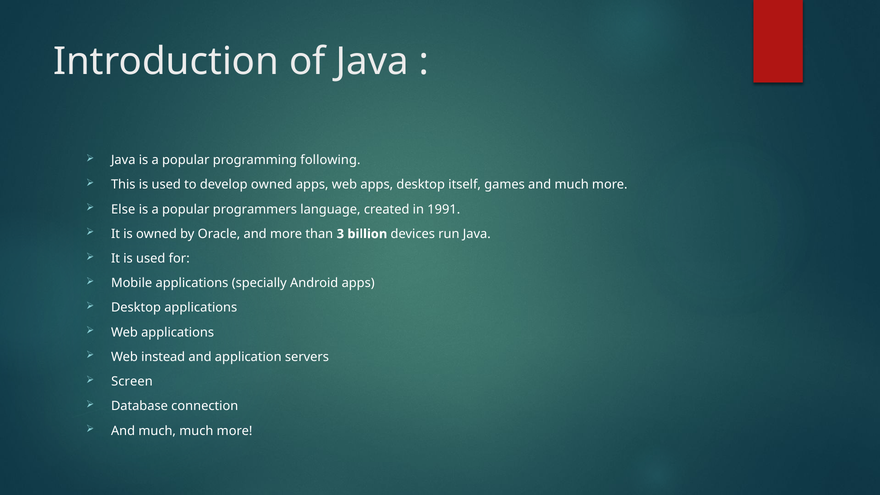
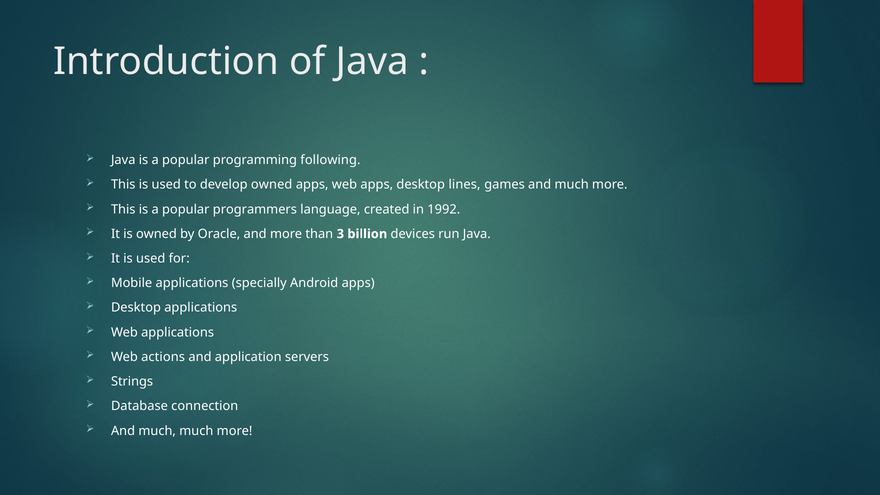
itself: itself -> lines
Else at (123, 209): Else -> This
1991: 1991 -> 1992
instead: instead -> actions
Screen: Screen -> Strings
